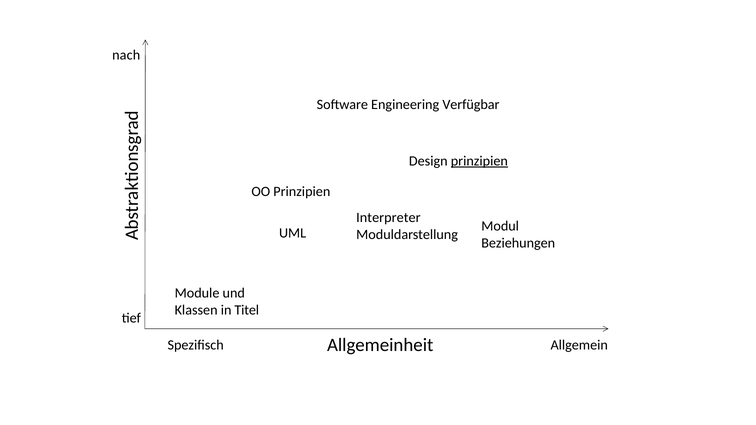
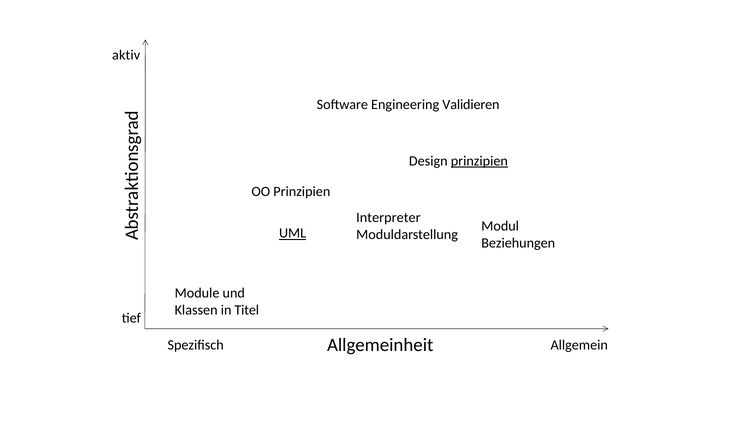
nach: nach -> aktiv
Verfügbar: Verfügbar -> Validieren
UML underline: none -> present
